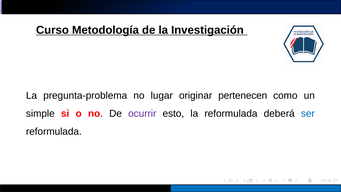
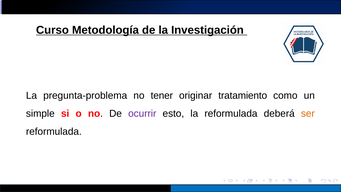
lugar: lugar -> tener
pertenecen: pertenecen -> tratamiento
ser colour: blue -> orange
